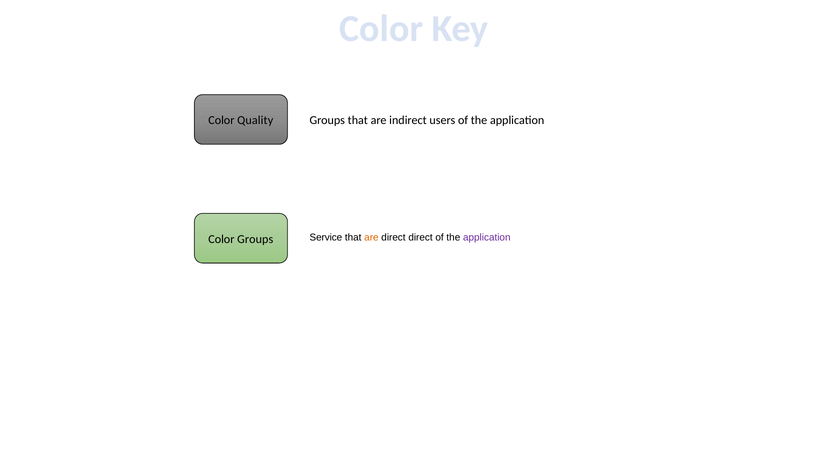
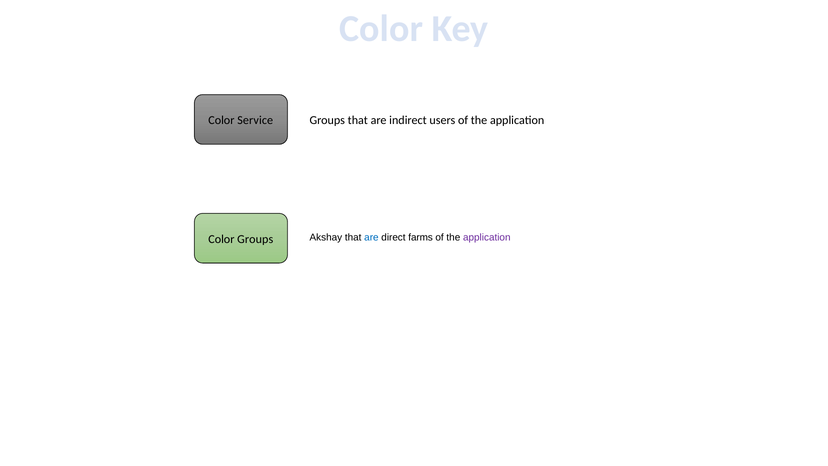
Quality: Quality -> Service
Service: Service -> Akshay
are at (371, 237) colour: orange -> blue
direct direct: direct -> farms
